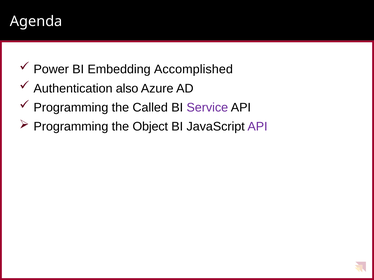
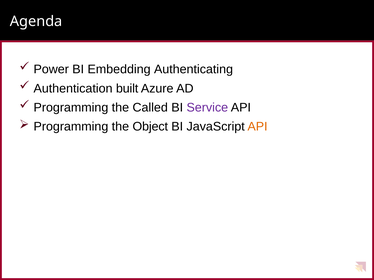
Accomplished: Accomplished -> Authenticating
also: also -> built
API at (258, 127) colour: purple -> orange
